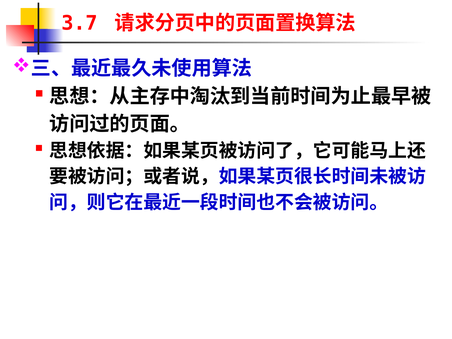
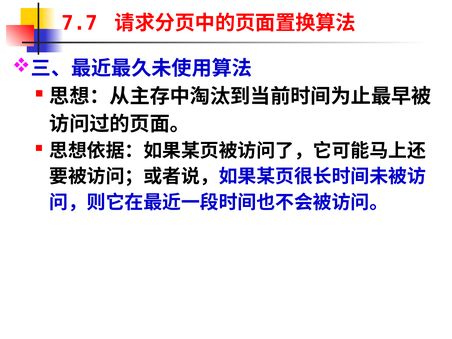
3.7: 3.7 -> 7.7
